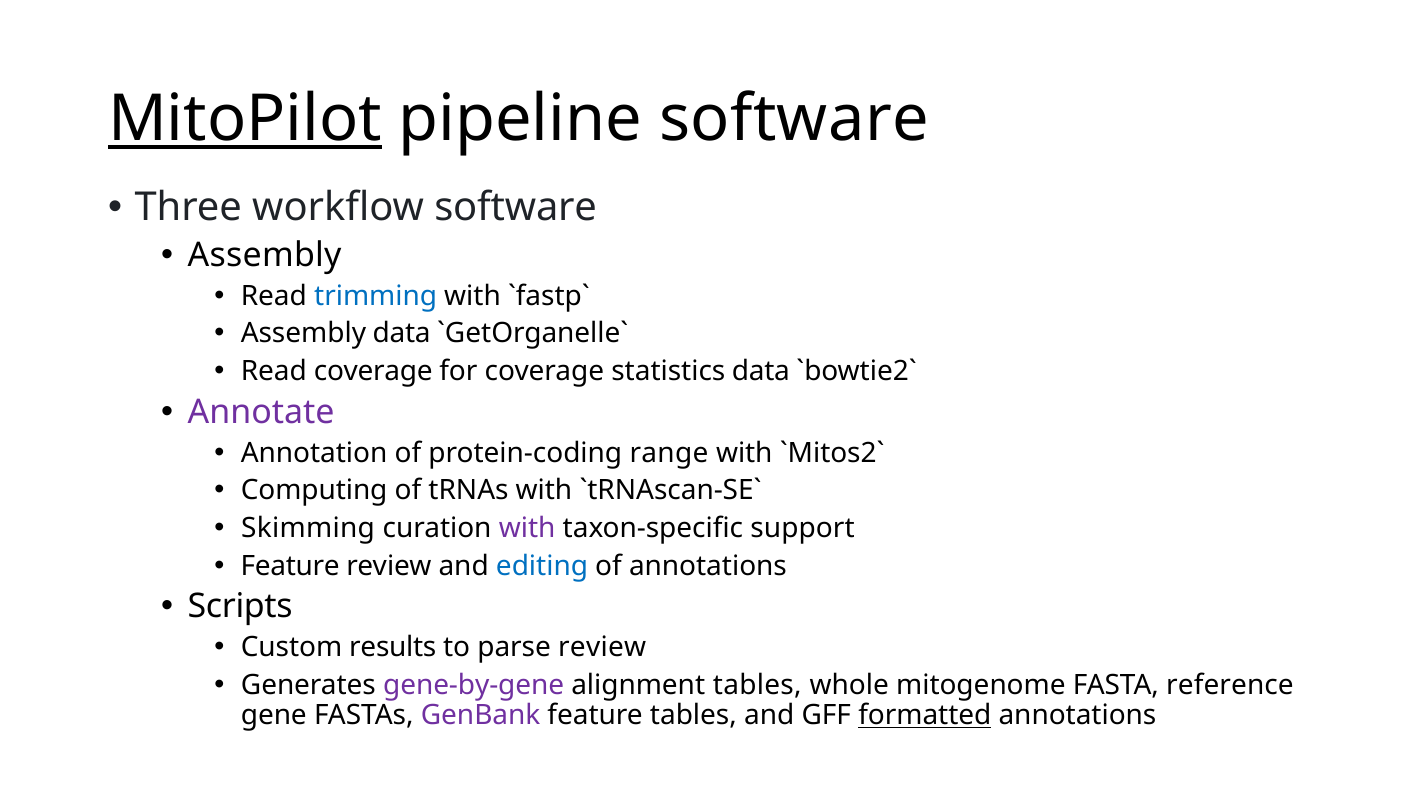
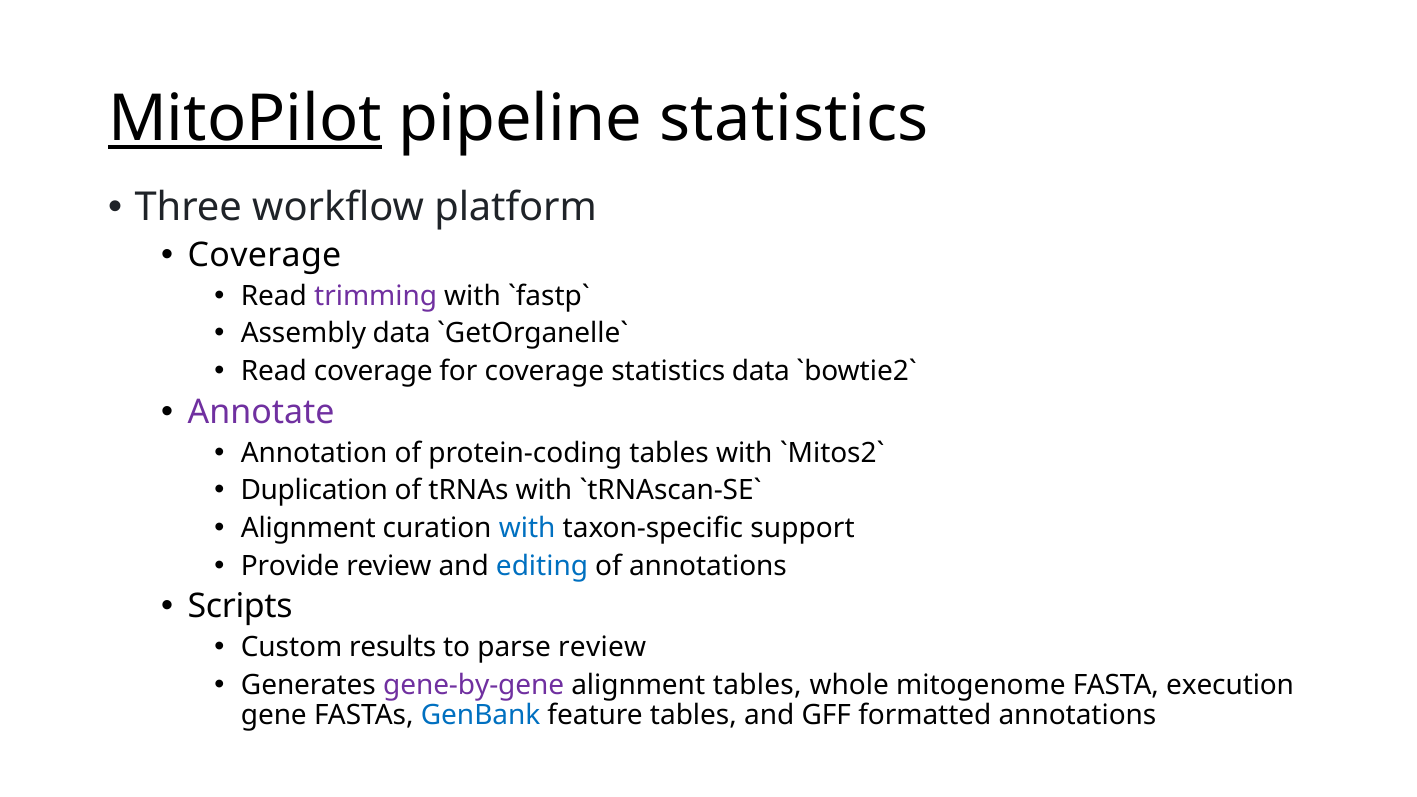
pipeline software: software -> statistics
workflow software: software -> platform
Assembly at (265, 255): Assembly -> Coverage
trimming colour: blue -> purple
protein-coding range: range -> tables
Computing: Computing -> Duplication
Skimming at (308, 528): Skimming -> Alignment
with at (527, 528) colour: purple -> blue
Feature at (290, 566): Feature -> Provide
reference: reference -> execution
GenBank colour: purple -> blue
formatted underline: present -> none
